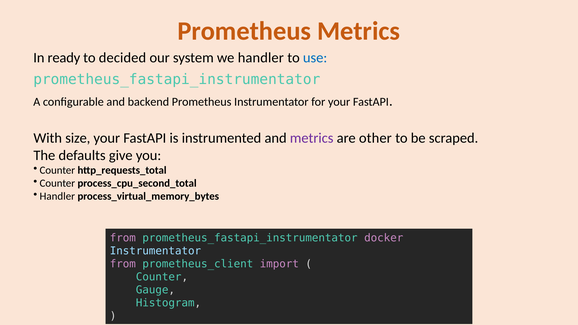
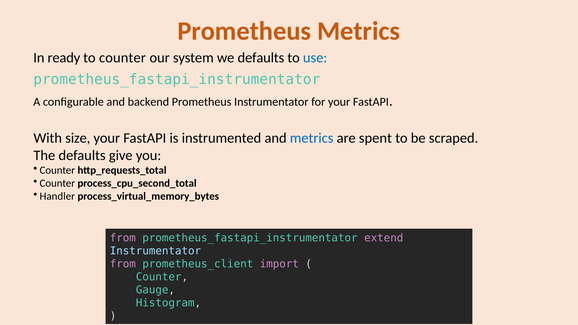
to decided: decided -> counter
we handler: handler -> defaults
metrics at (312, 138) colour: purple -> blue
other: other -> spent
docker: docker -> extend
